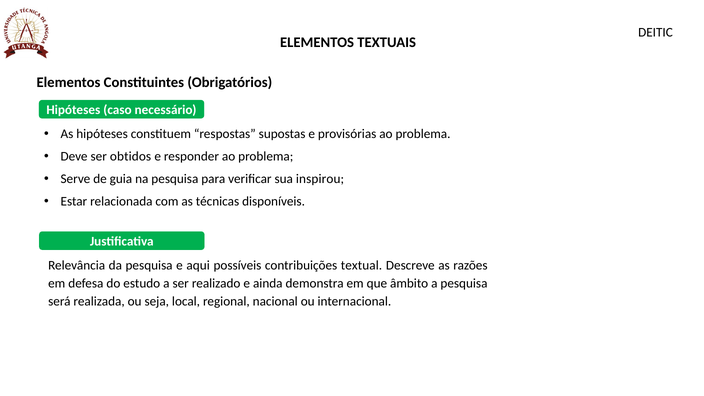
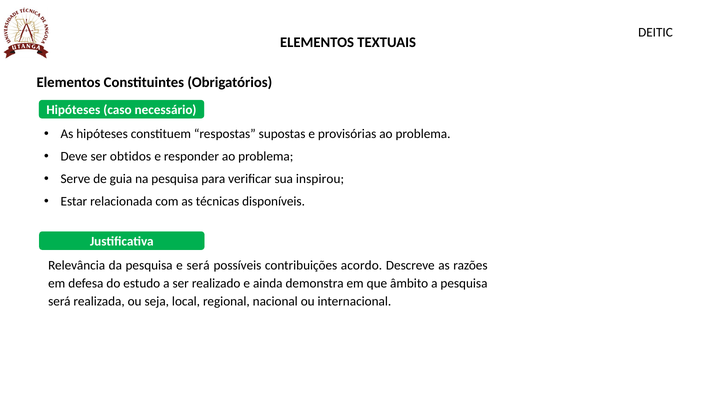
e aqui: aqui -> será
textual: textual -> acordo
